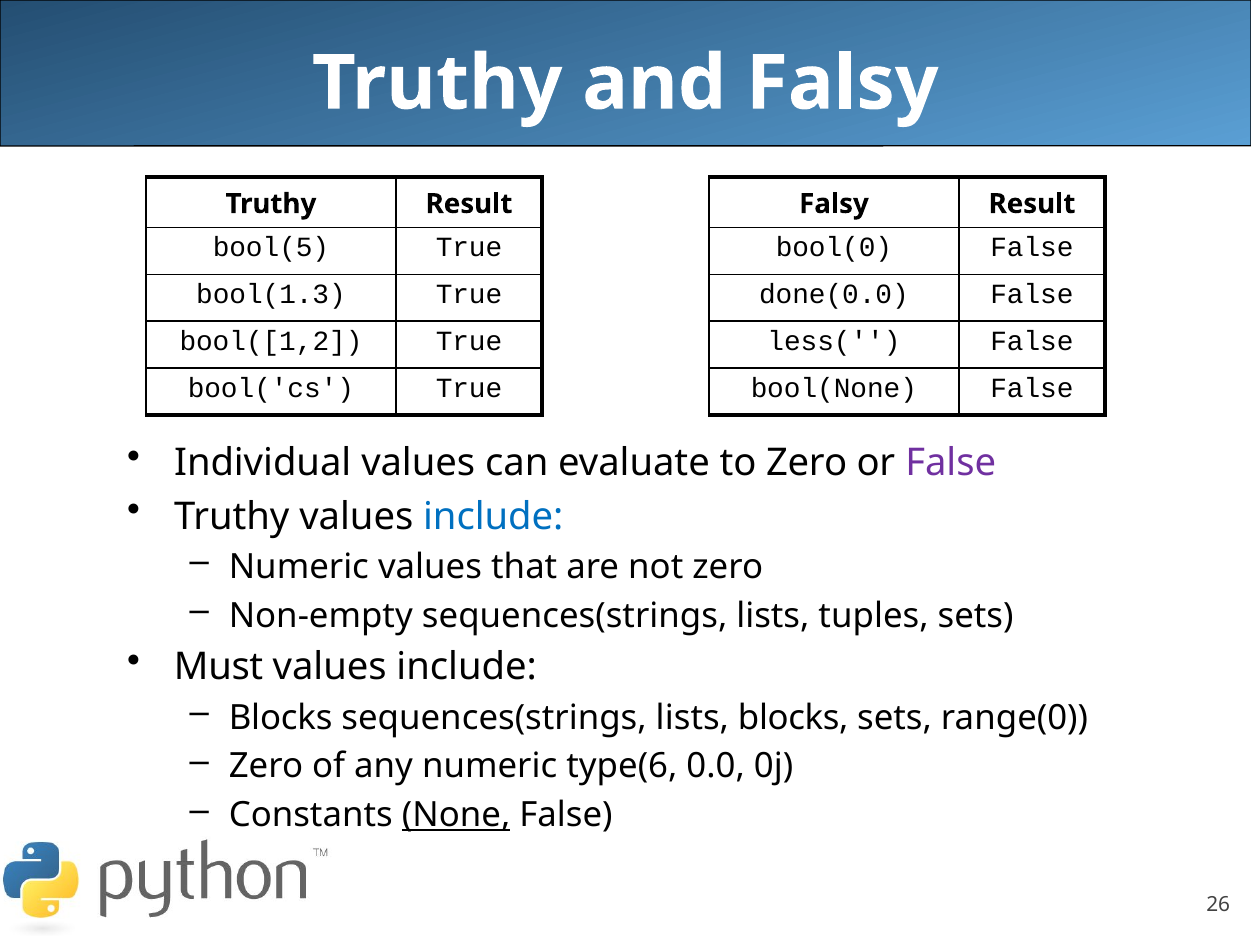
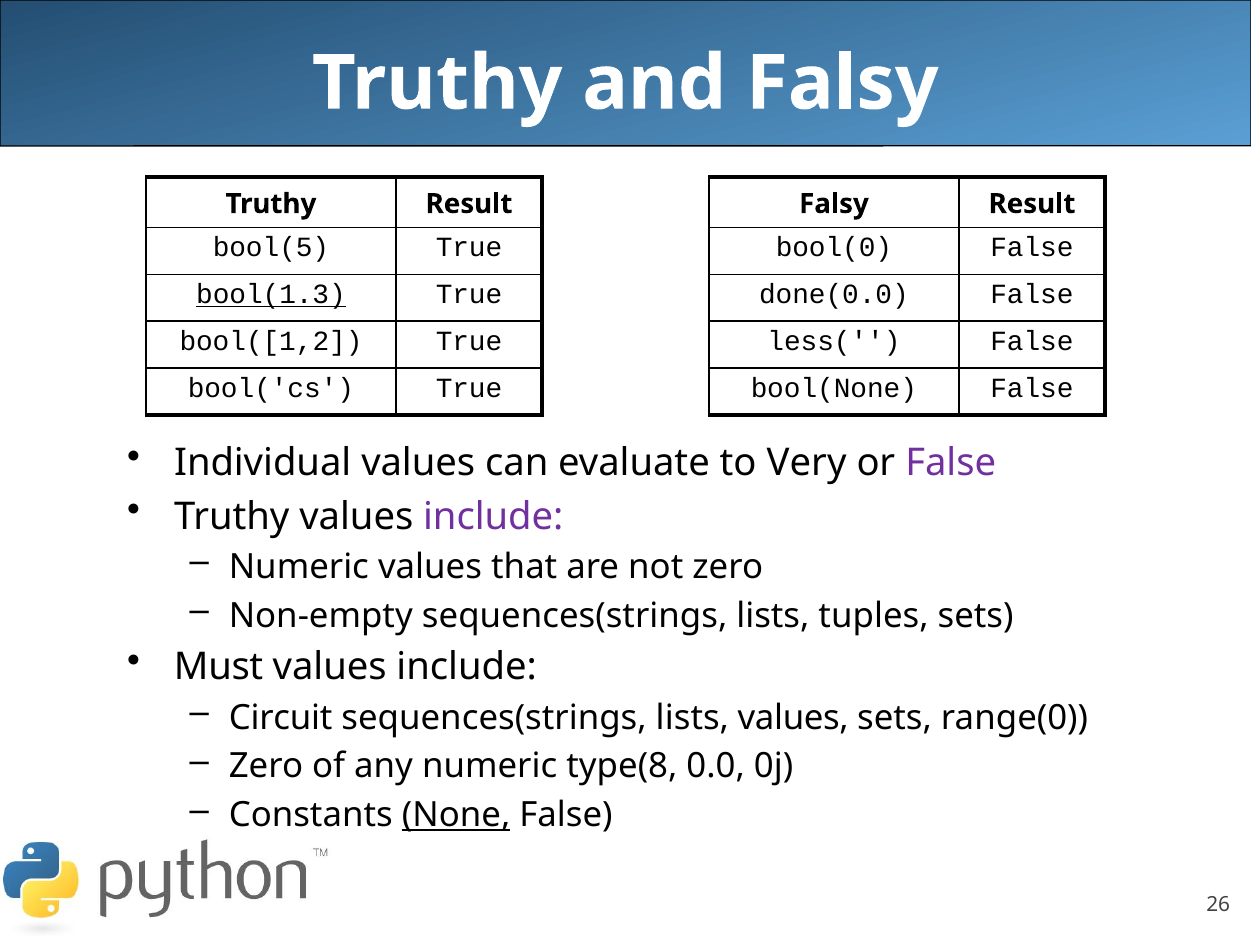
bool(1.3 underline: none -> present
to Zero: Zero -> Very
include at (493, 517) colour: blue -> purple
Blocks at (281, 718): Blocks -> Circuit
lists blocks: blocks -> values
type(6: type(6 -> type(8
